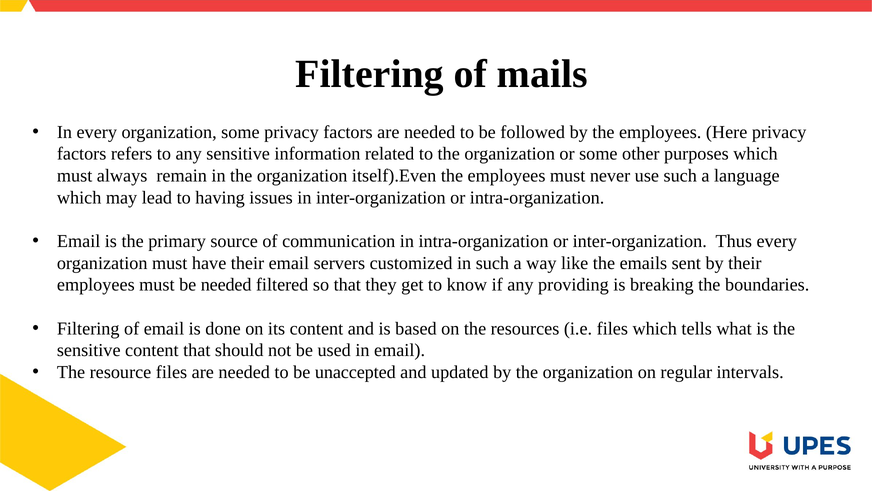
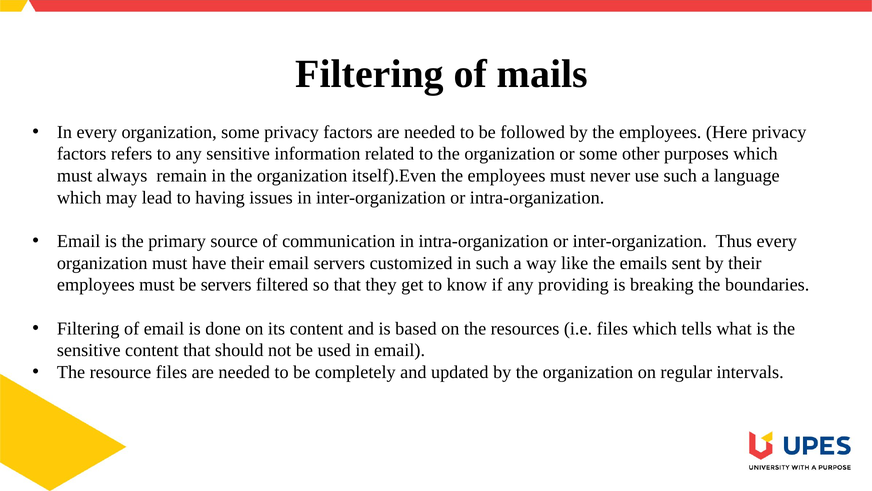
be needed: needed -> servers
unaccepted: unaccepted -> completely
